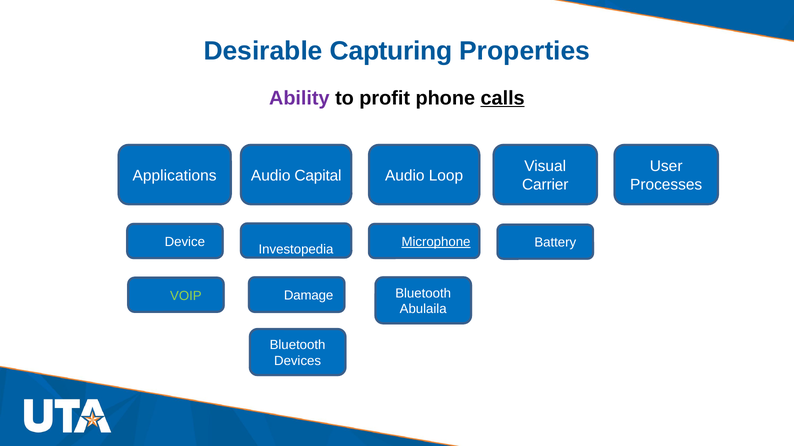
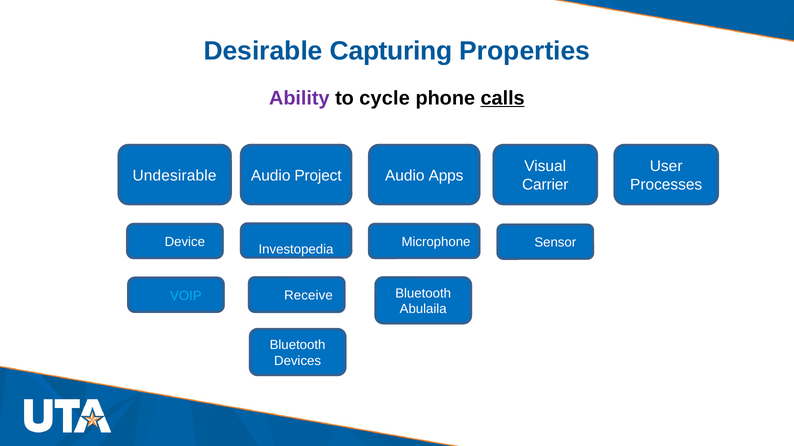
profit: profit -> cycle
Applications: Applications -> Undesirable
Capital: Capital -> Project
Loop: Loop -> Apps
Microphone underline: present -> none
Battery: Battery -> Sensor
Damage: Damage -> Receive
VOIP colour: light green -> light blue
